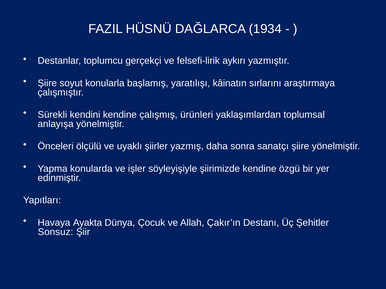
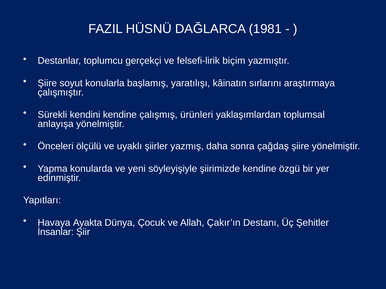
1934: 1934 -> 1981
aykırı: aykırı -> biçim
sanatçı: sanatçı -> çağdaş
işler: işler -> yeni
Sonsuz: Sonsuz -> İnsanlar
